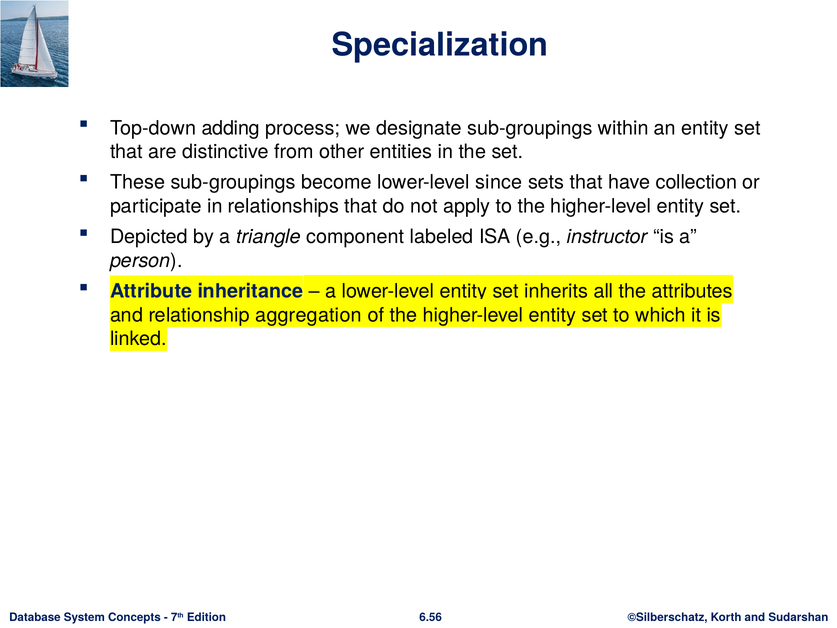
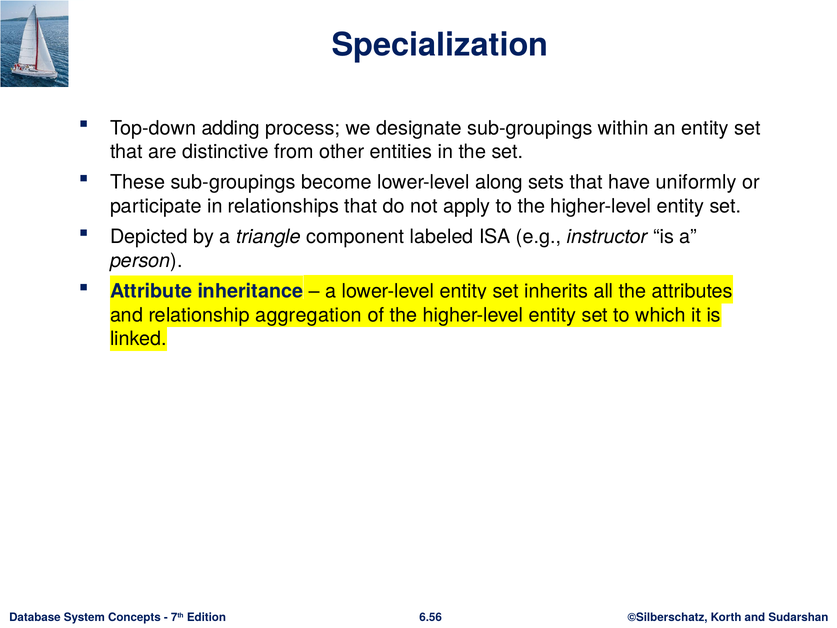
since: since -> along
collection: collection -> uniformly
